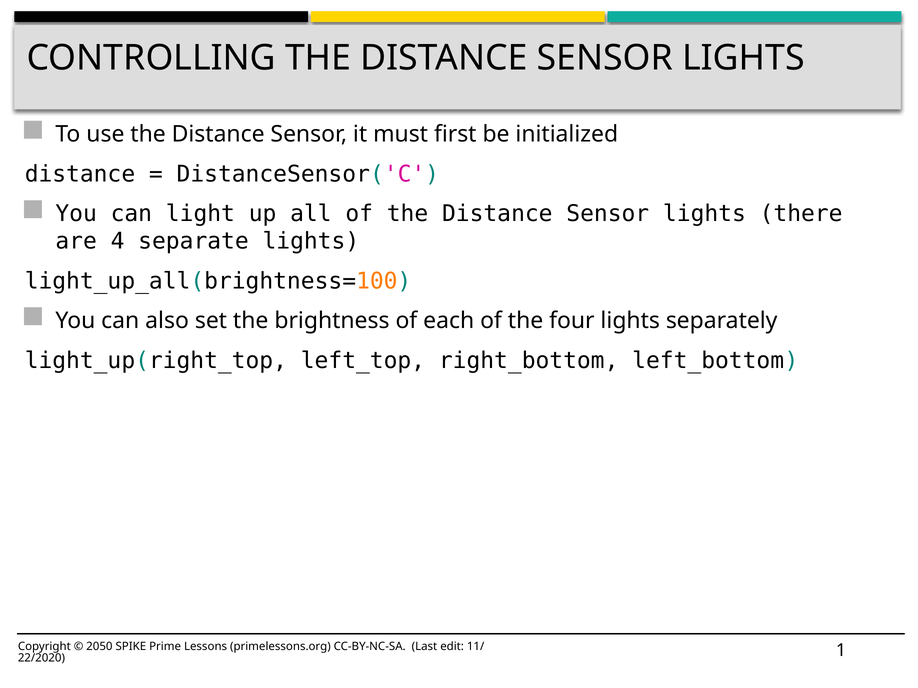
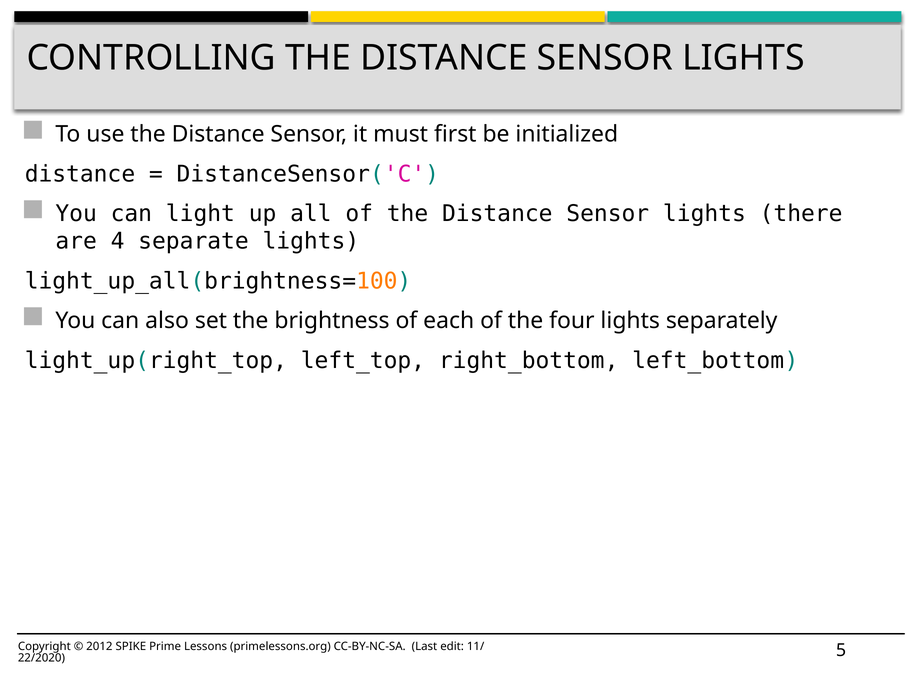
2050: 2050 -> 2012
1: 1 -> 5
